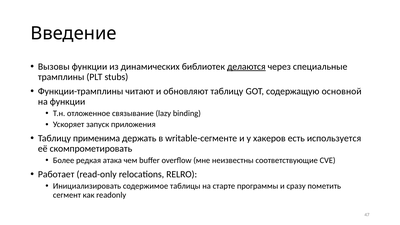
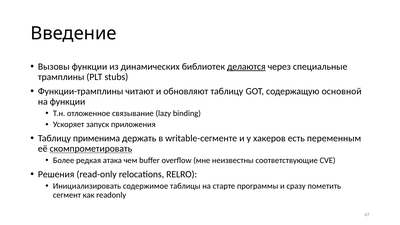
используется: используется -> переменным
скомпрометировать underline: none -> present
Работает: Работает -> Решения
